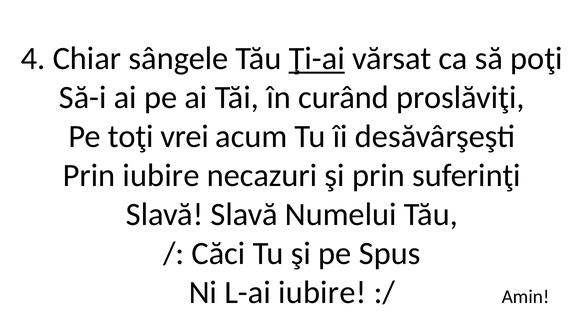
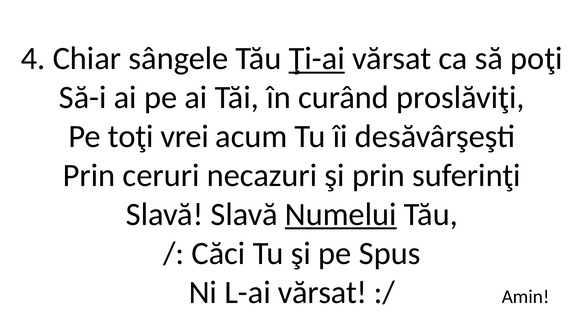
Prin iubire: iubire -> ceruri
Numelui underline: none -> present
L-ai iubire: iubire -> vărsat
